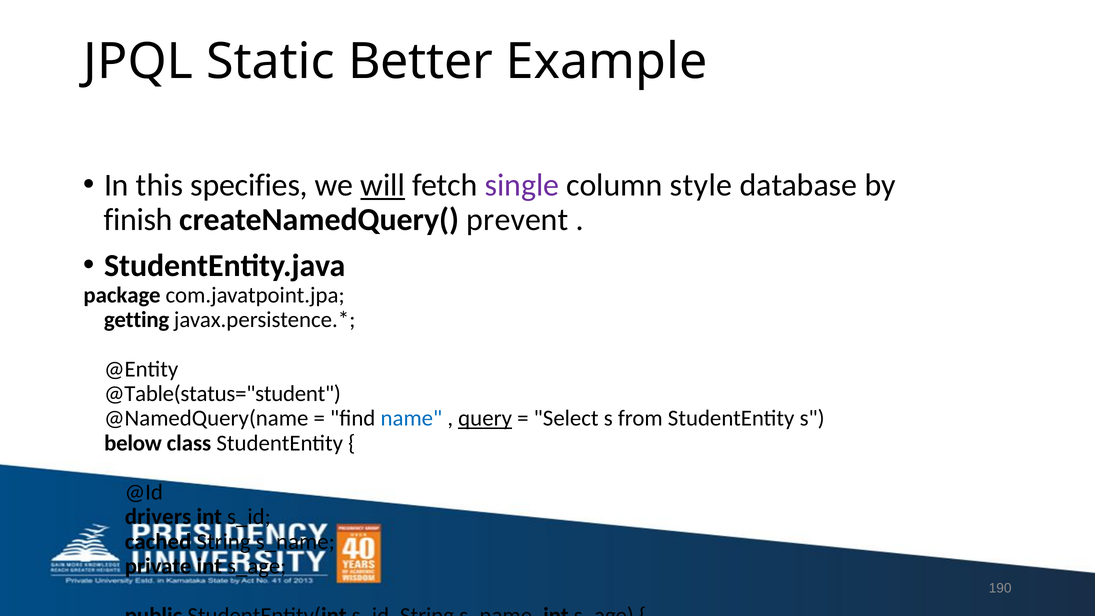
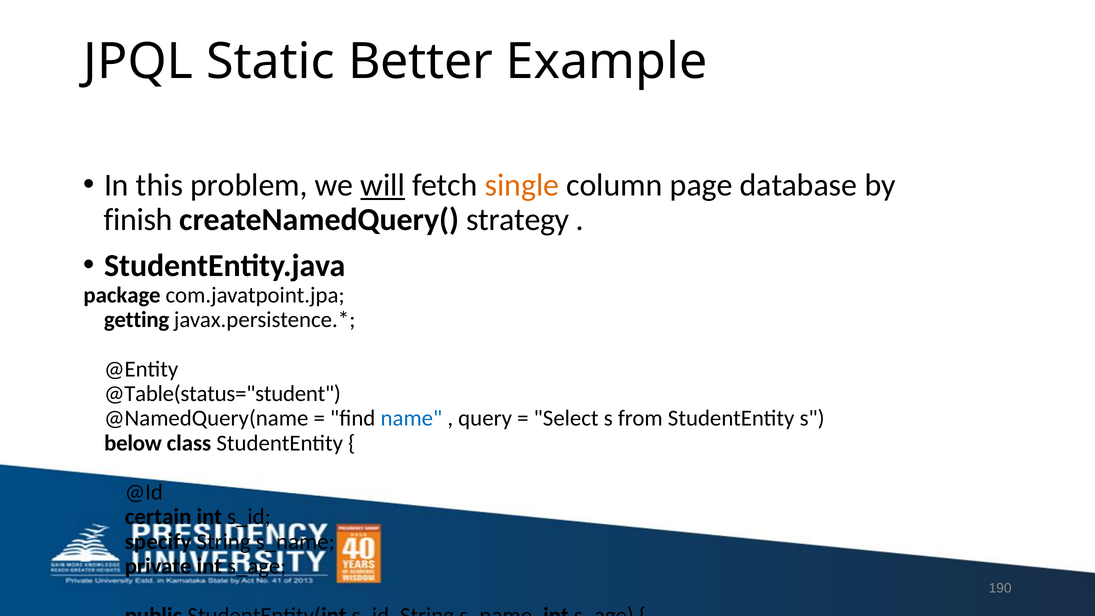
specifies: specifies -> problem
single colour: purple -> orange
style: style -> page
prevent: prevent -> strategy
query underline: present -> none
drivers: drivers -> certain
cached: cached -> specify
